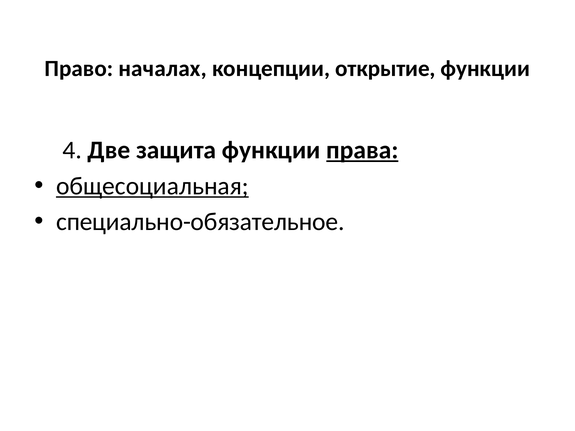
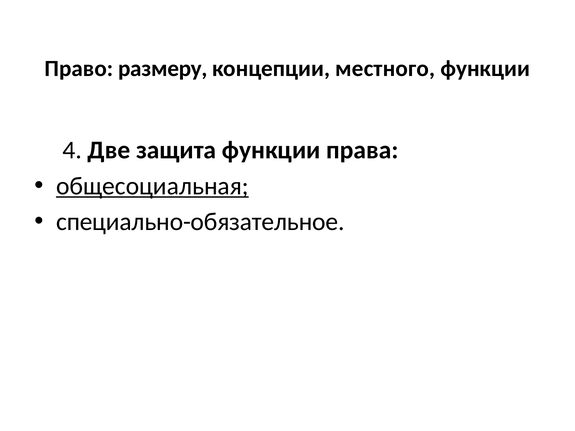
началах: началах -> размеру
открытие: открытие -> местного
права underline: present -> none
